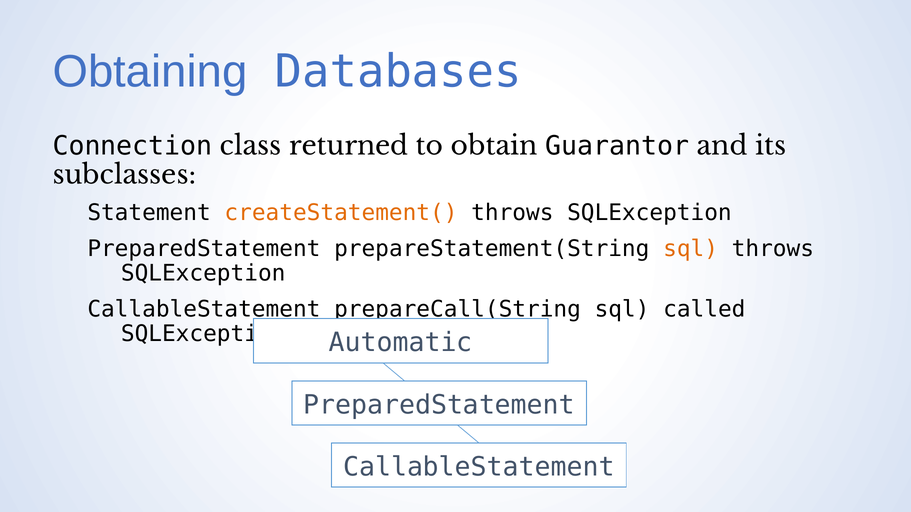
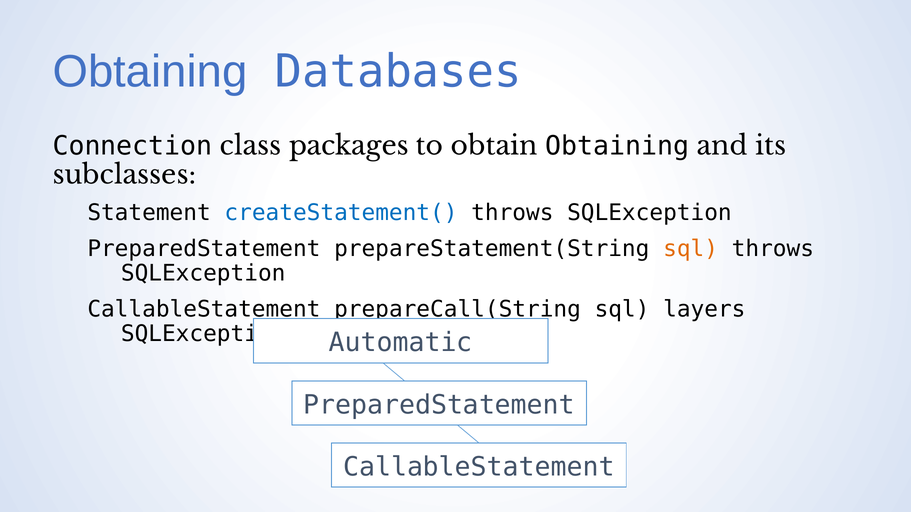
returned: returned -> packages
obtain Guarantor: Guarantor -> Obtaining
createStatement( colour: orange -> blue
called: called -> layers
